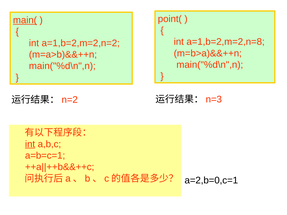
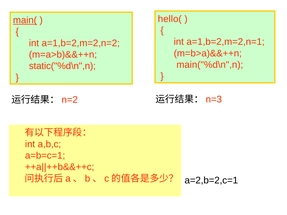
point(: point( -> hello(
a=1,b=2,m=2,n=8: a=1,b=2,m=2,n=8 -> a=1,b=2,m=2,n=1
main("%d\n",n at (62, 66): main("%d\n",n -> static("%d\n",n
int at (30, 144) underline: present -> none
a=2,b=0,c=1: a=2,b=0,c=1 -> a=2,b=2,c=1
